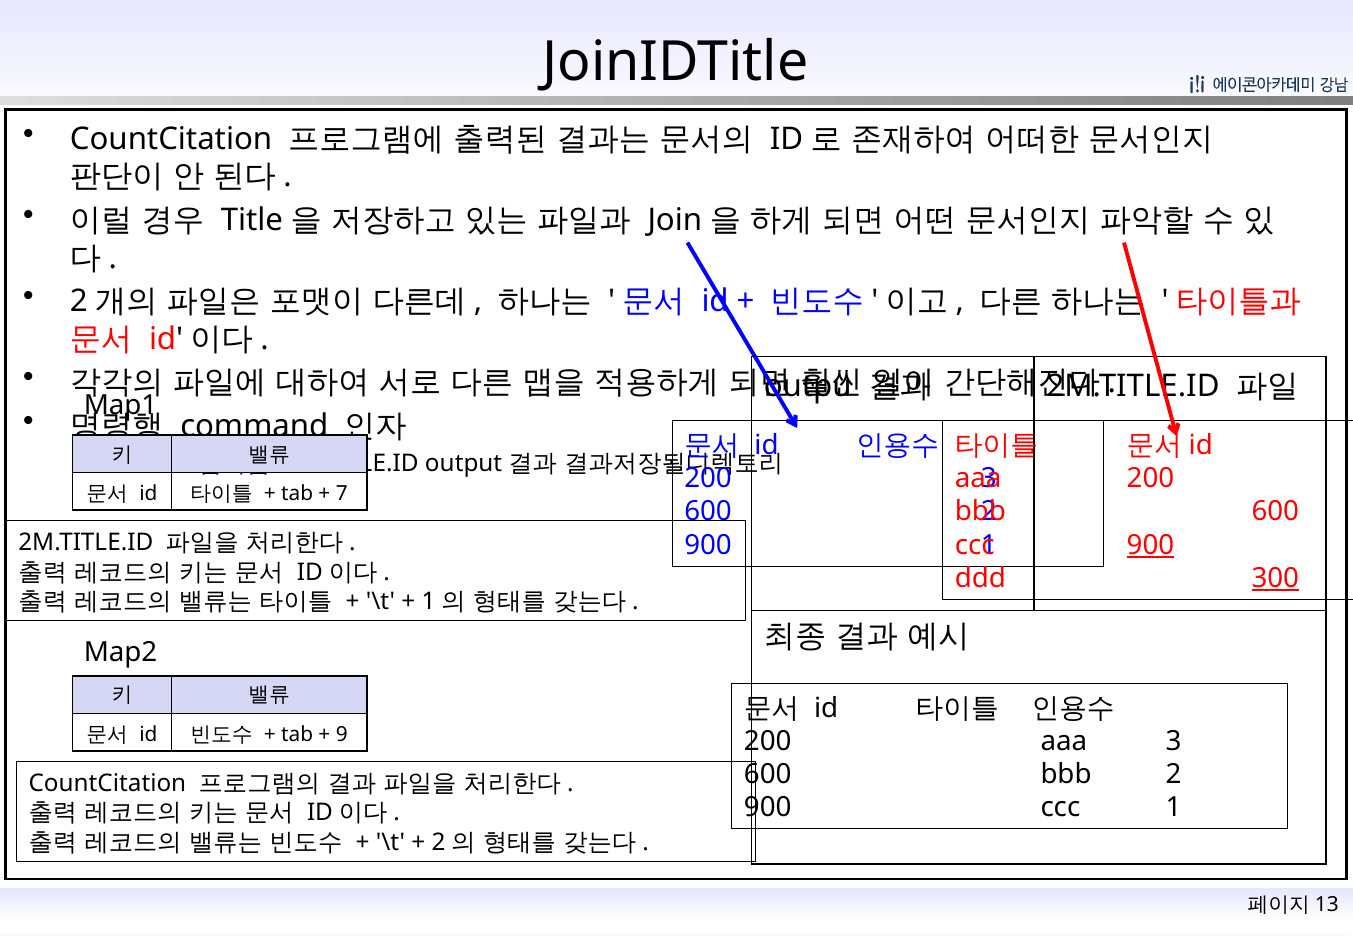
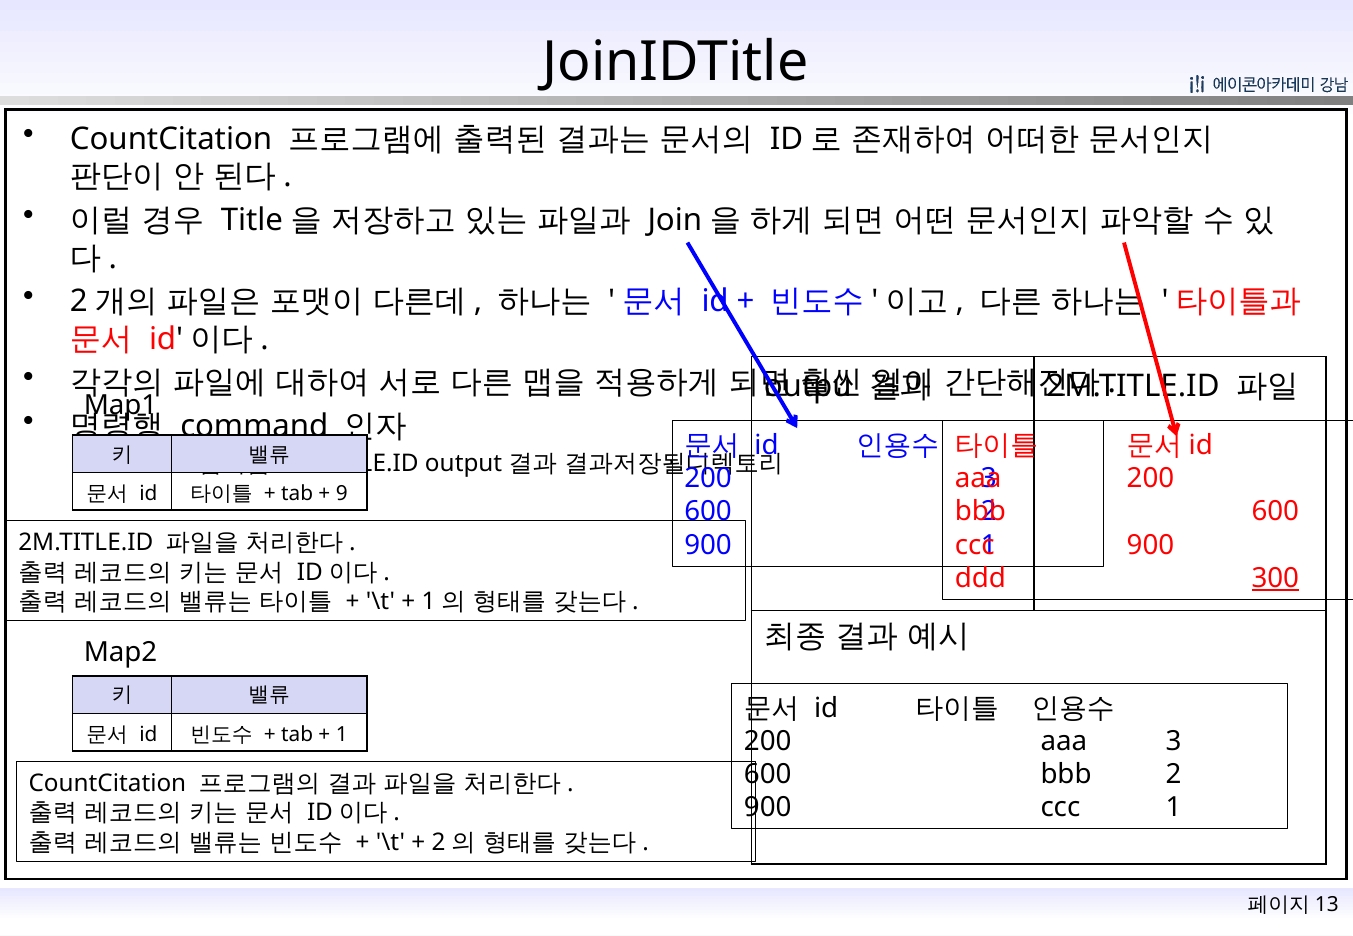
7: 7 -> 9
900 at (1150, 545) underline: present -> none
9 at (342, 735): 9 -> 1
